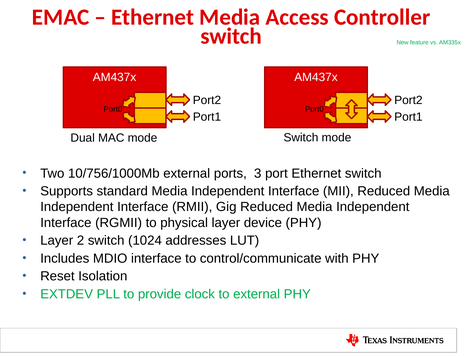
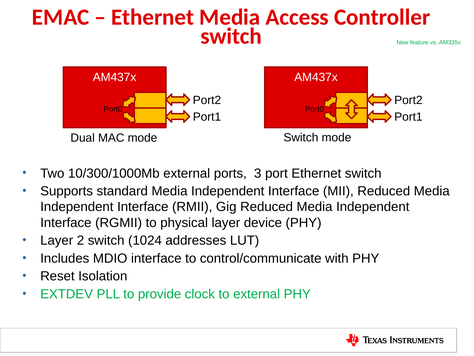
10/756/1000Mb: 10/756/1000Mb -> 10/300/1000Mb
